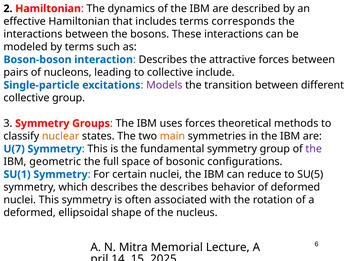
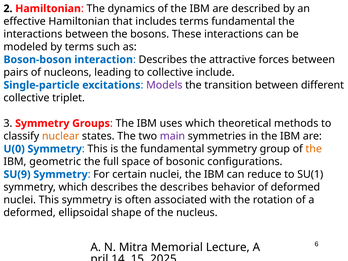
terms corresponds: corresponds -> fundamental
collective group: group -> triplet
uses forces: forces -> which
main colour: orange -> purple
U(7: U(7 -> U(0
the at (314, 149) colour: purple -> orange
SU(1: SU(1 -> SU(9
SU(5: SU(5 -> SU(1
